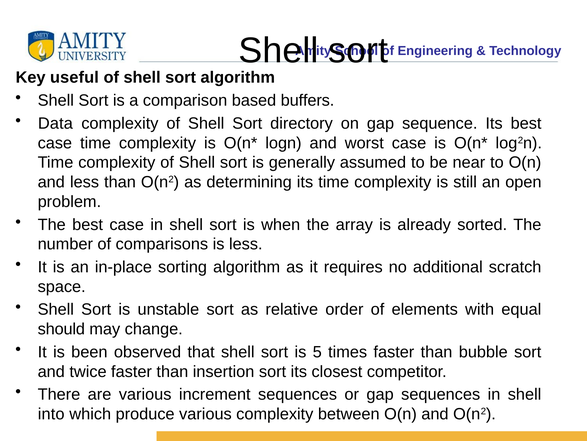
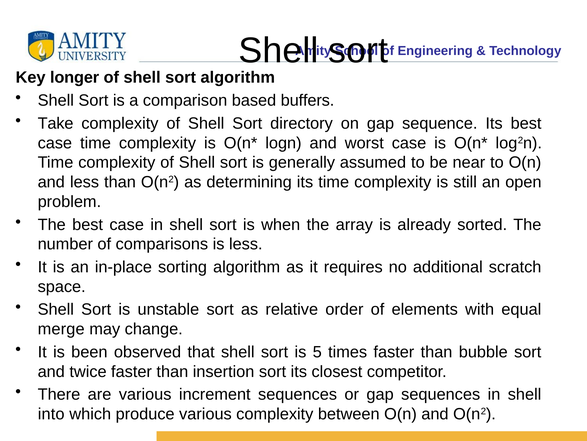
useful: useful -> longer
Data: Data -> Take
should: should -> merge
